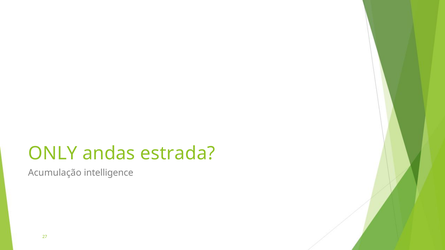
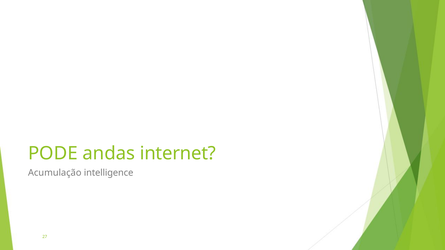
ONLY: ONLY -> PODE
estrada: estrada -> internet
